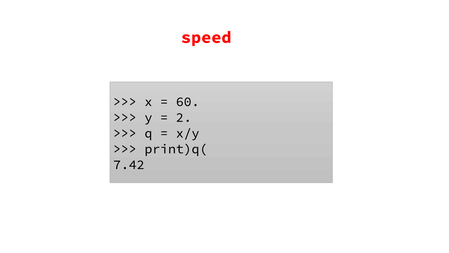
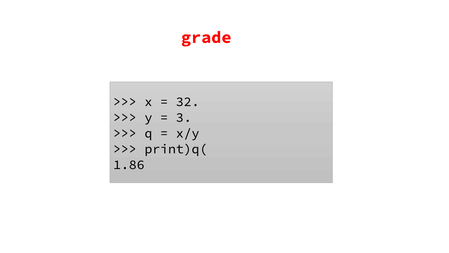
speed: speed -> grade
60: 60 -> 32
2: 2 -> 3
7.42: 7.42 -> 1.86
